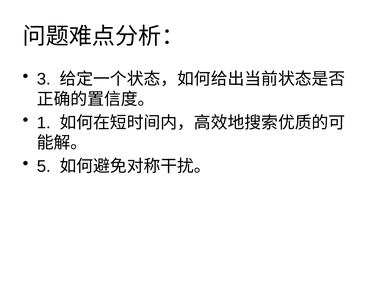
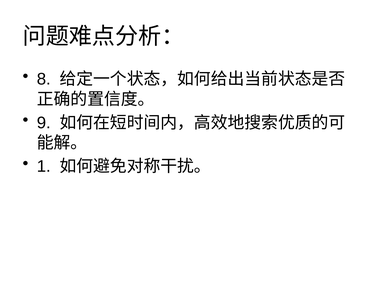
3: 3 -> 8
1: 1 -> 9
5: 5 -> 1
